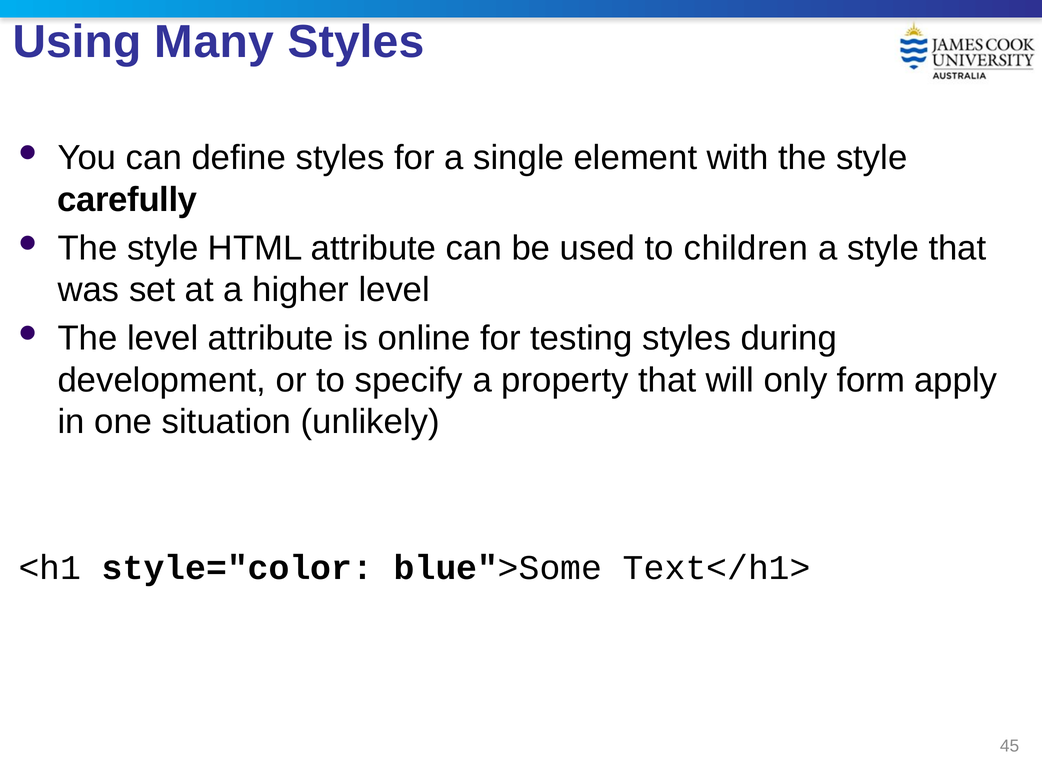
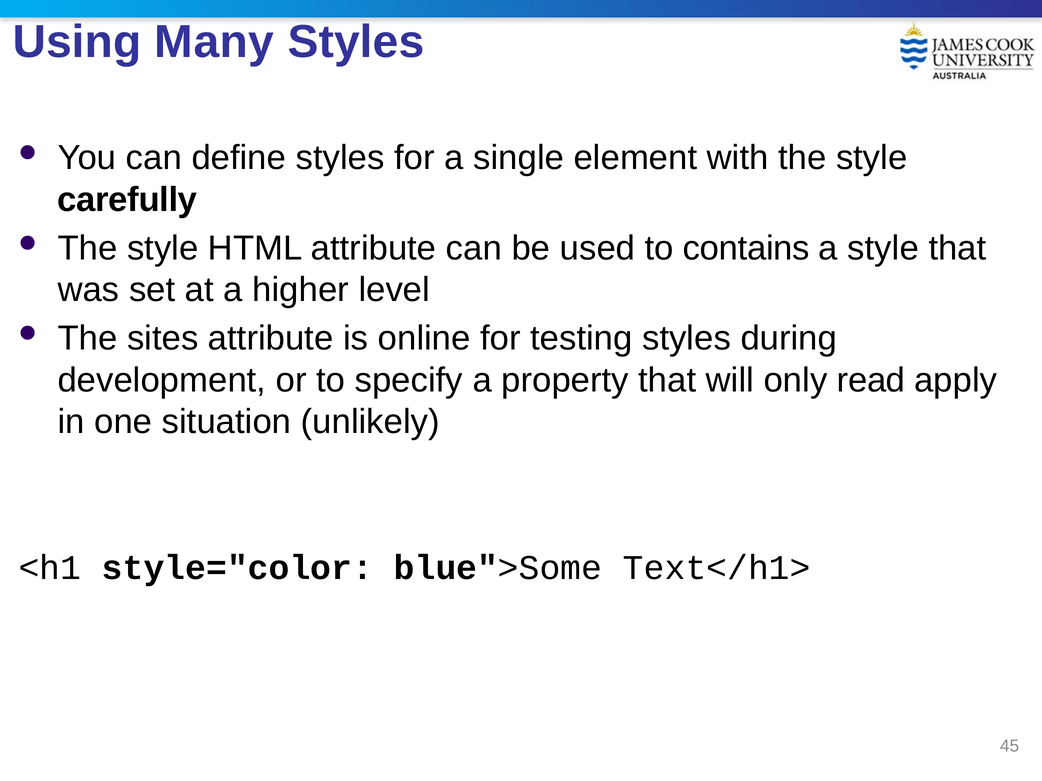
children: children -> contains
The level: level -> sites
form: form -> read
